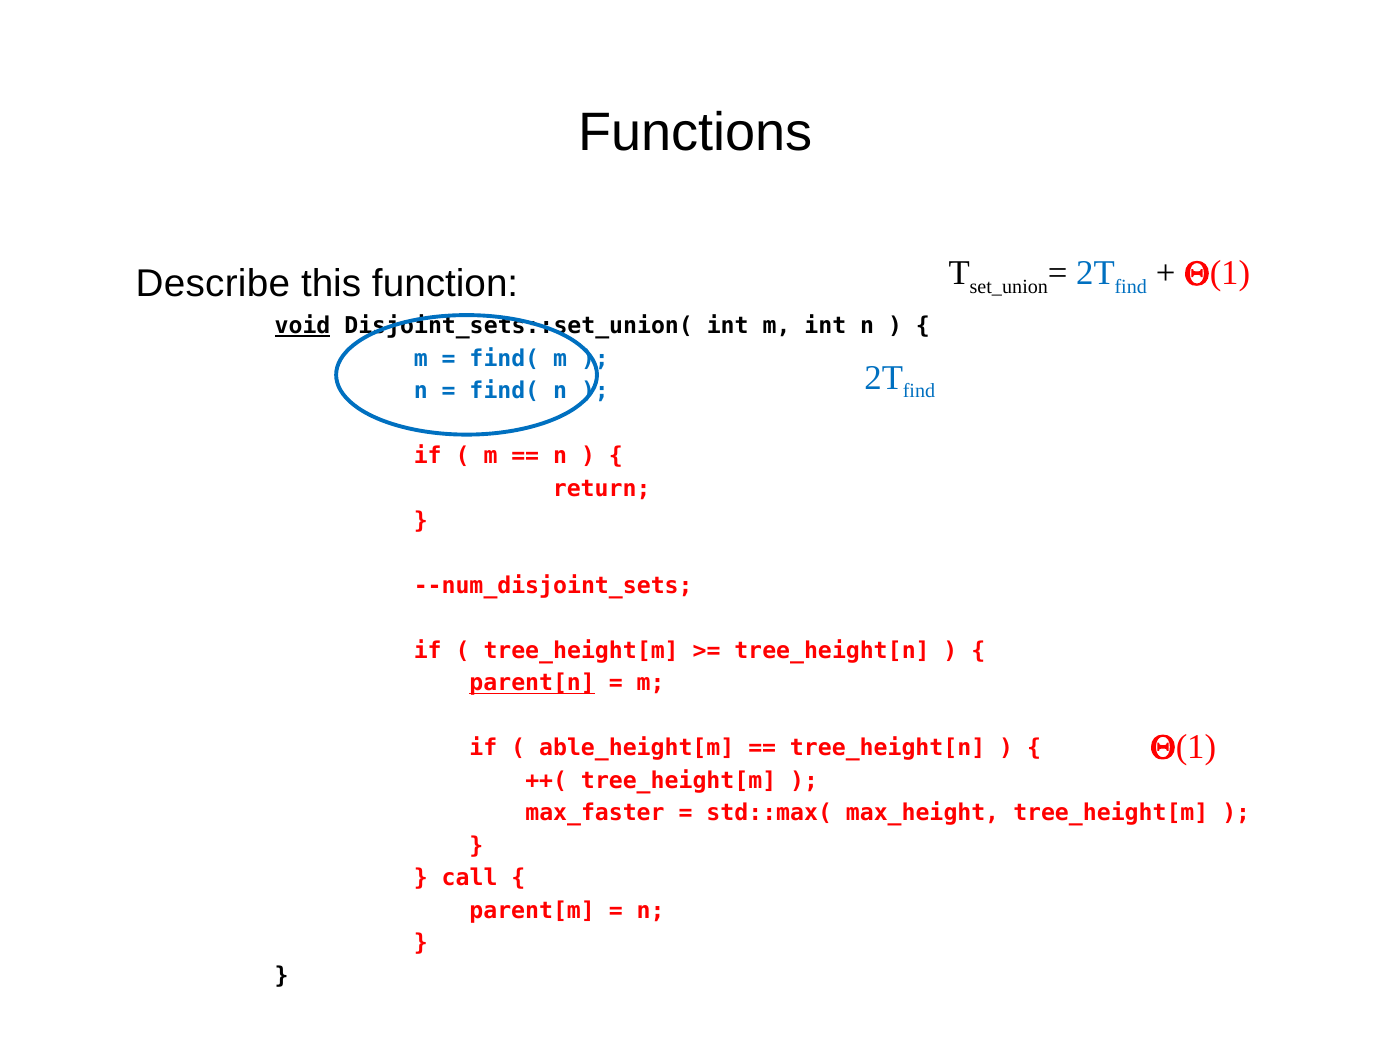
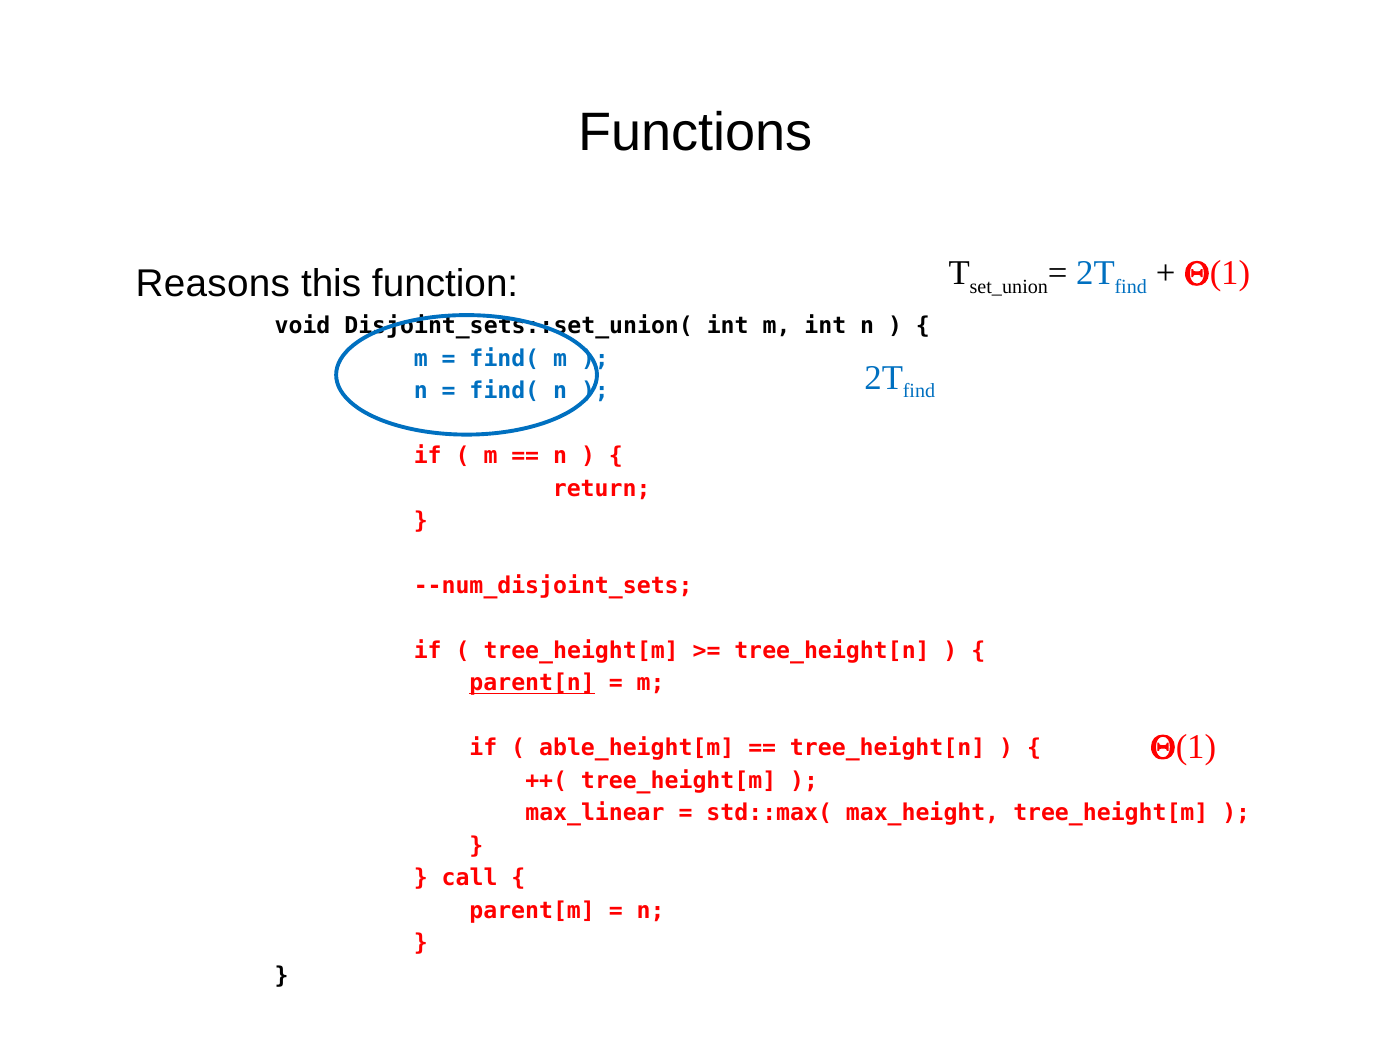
Describe: Describe -> Reasons
void underline: present -> none
max_faster: max_faster -> max_linear
